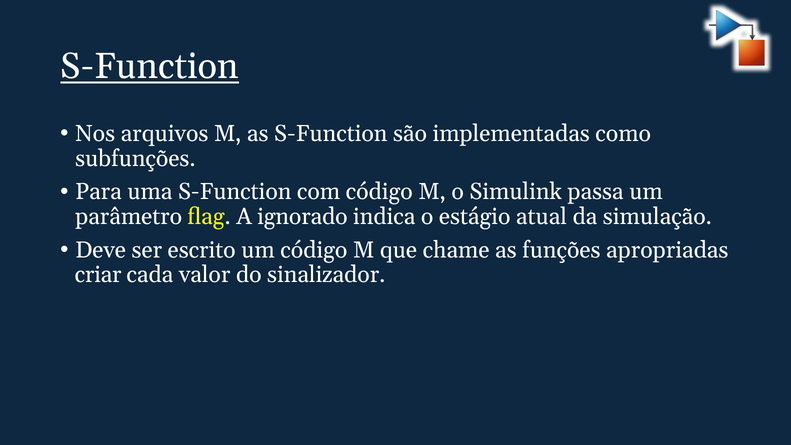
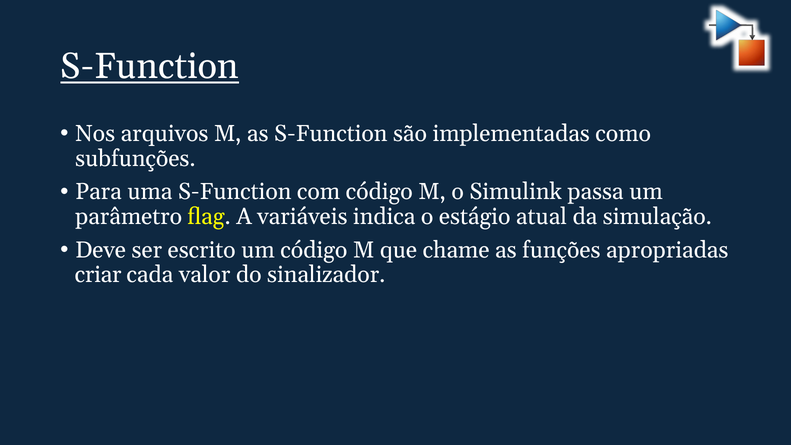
ignorado: ignorado -> variáveis
